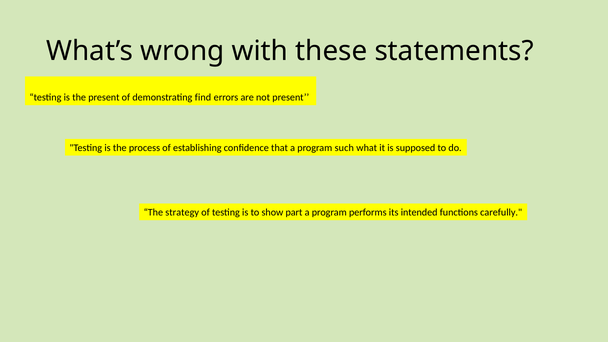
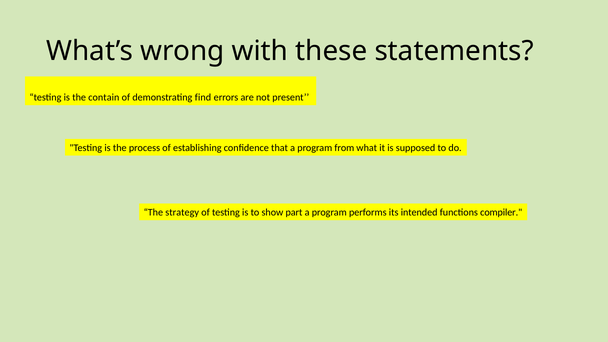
the present: present -> contain
such: such -> from
carefully: carefully -> compiler
